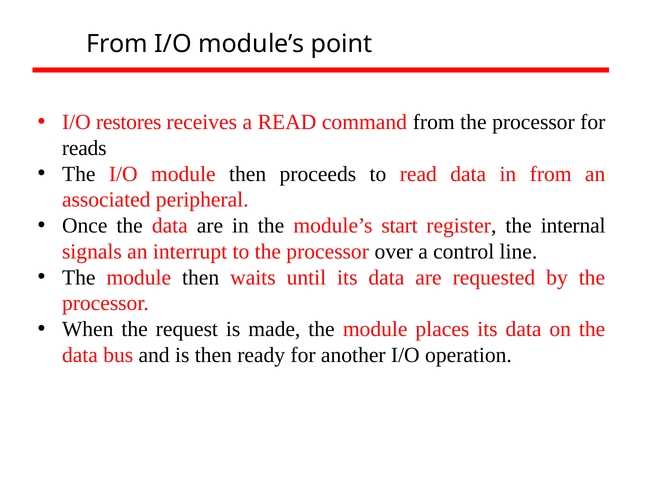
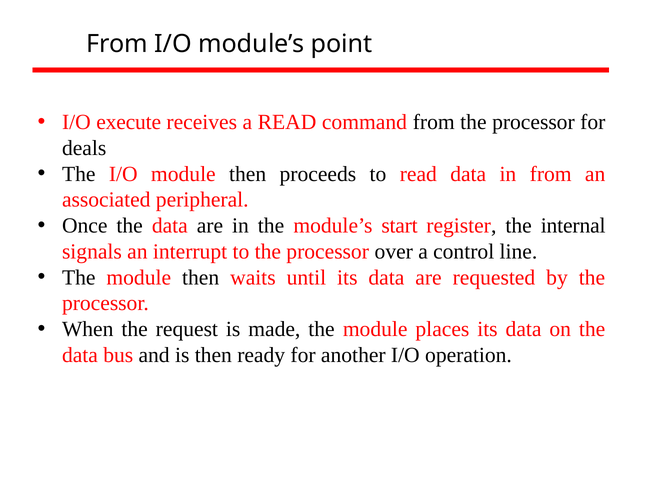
restores: restores -> execute
reads: reads -> deals
